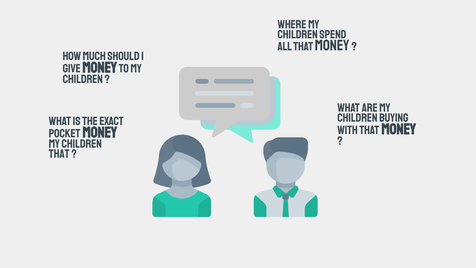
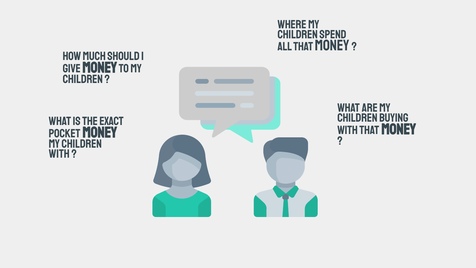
that at (59, 154): that -> with
